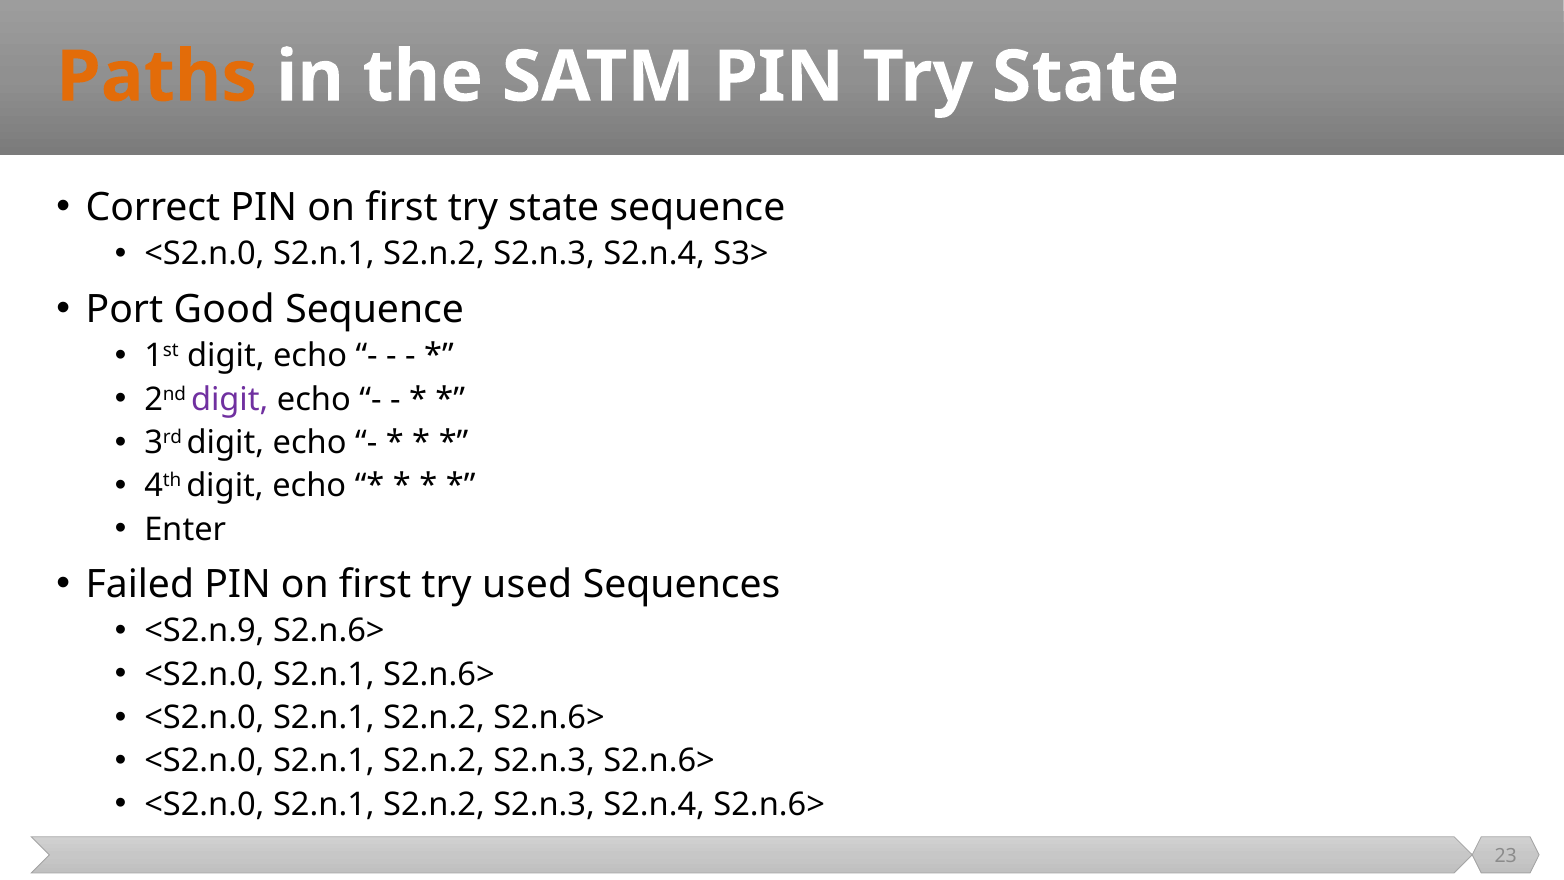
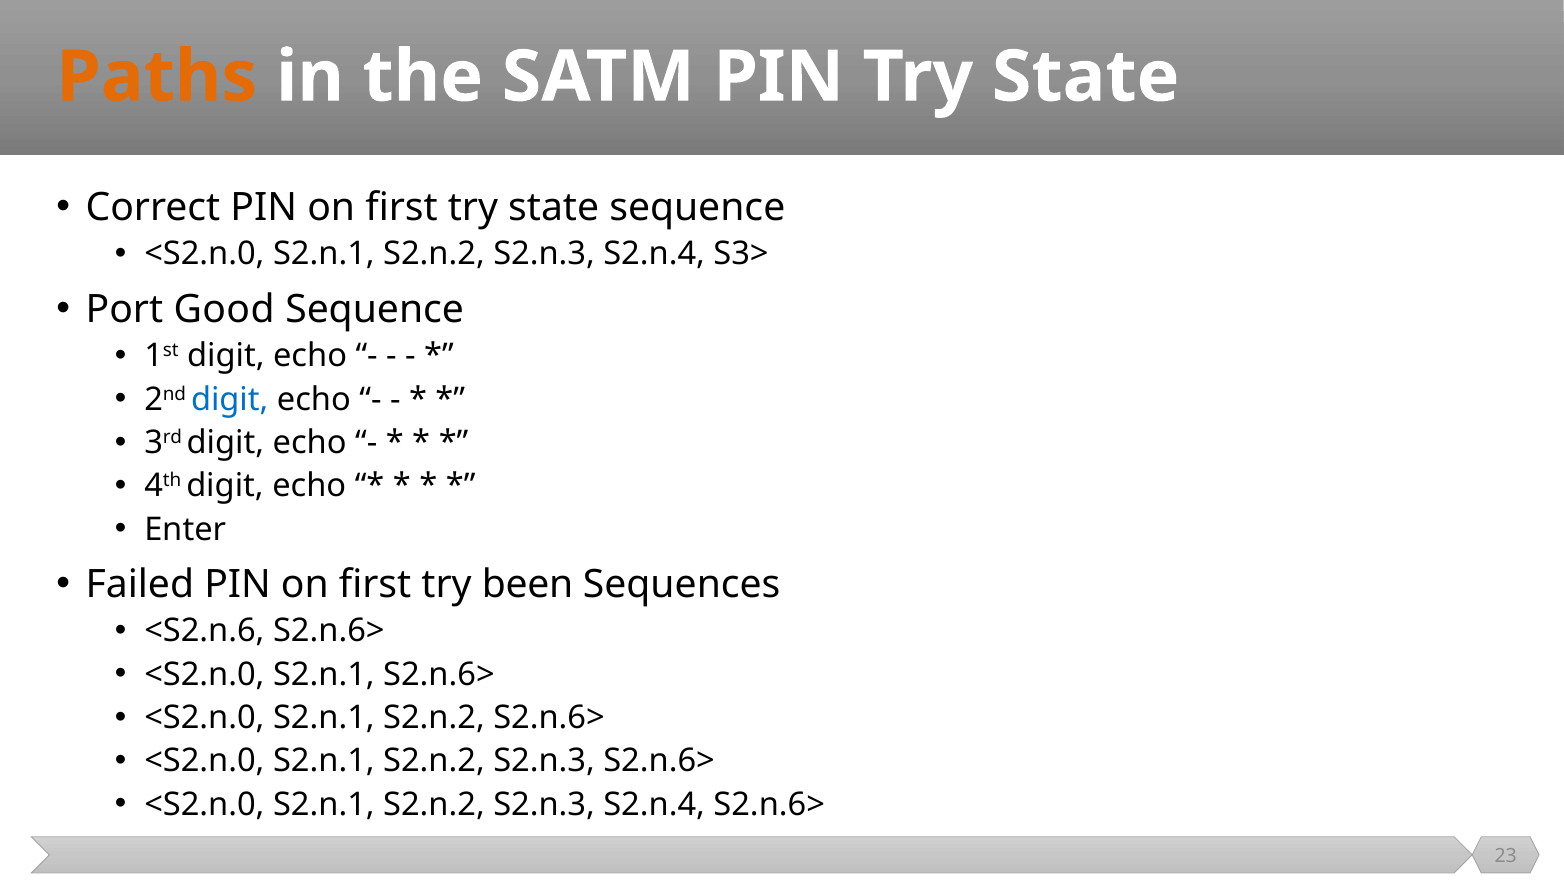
digit at (230, 399) colour: purple -> blue
used: used -> been
<S2.n.9: <S2.n.9 -> <S2.n.6
